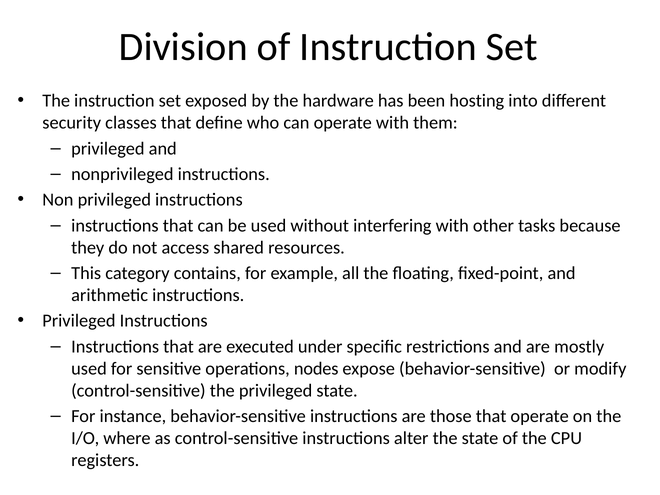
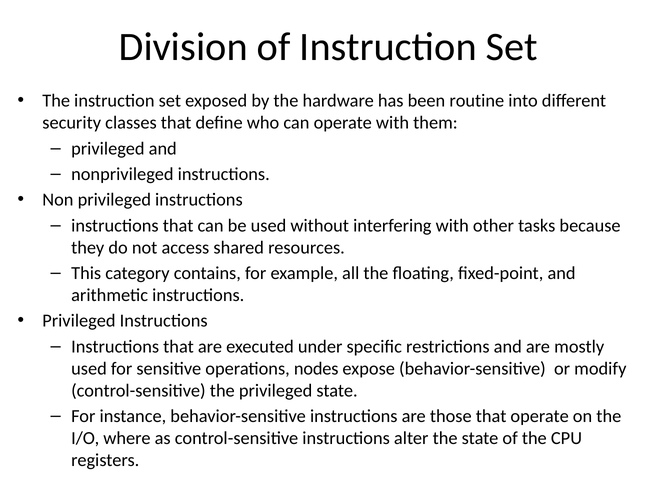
hosting: hosting -> routine
